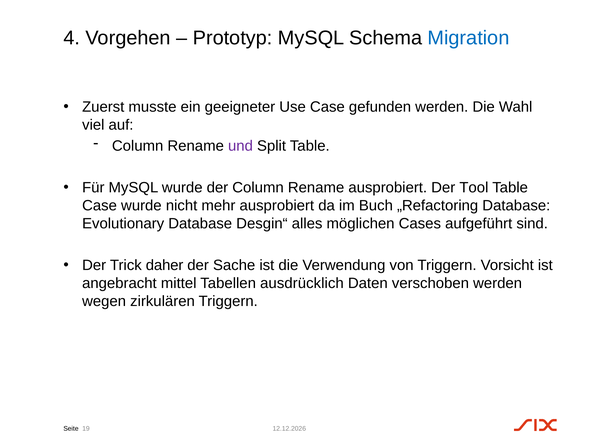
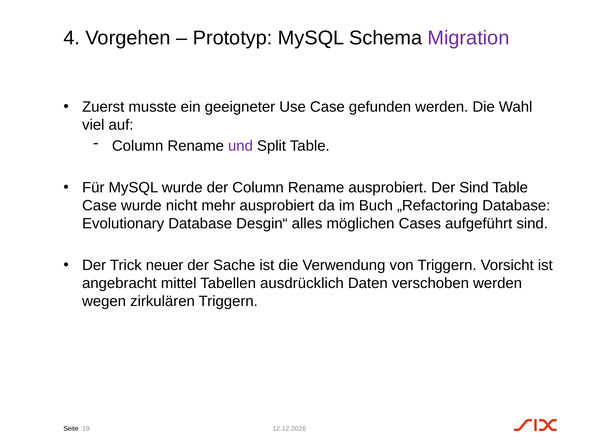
Migration colour: blue -> purple
Der Tool: Tool -> Sind
daher: daher -> neuer
